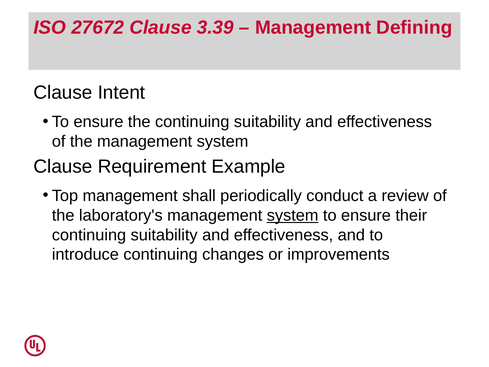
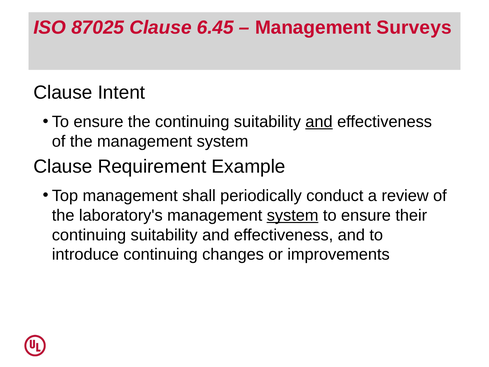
27672: 27672 -> 87025
3.39: 3.39 -> 6.45
Defining: Defining -> Surveys
and at (319, 122) underline: none -> present
